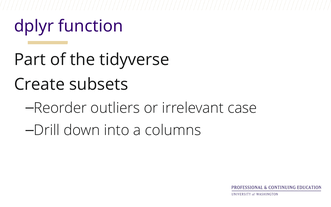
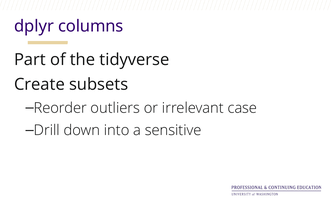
function: function -> columns
columns: columns -> sensitive
